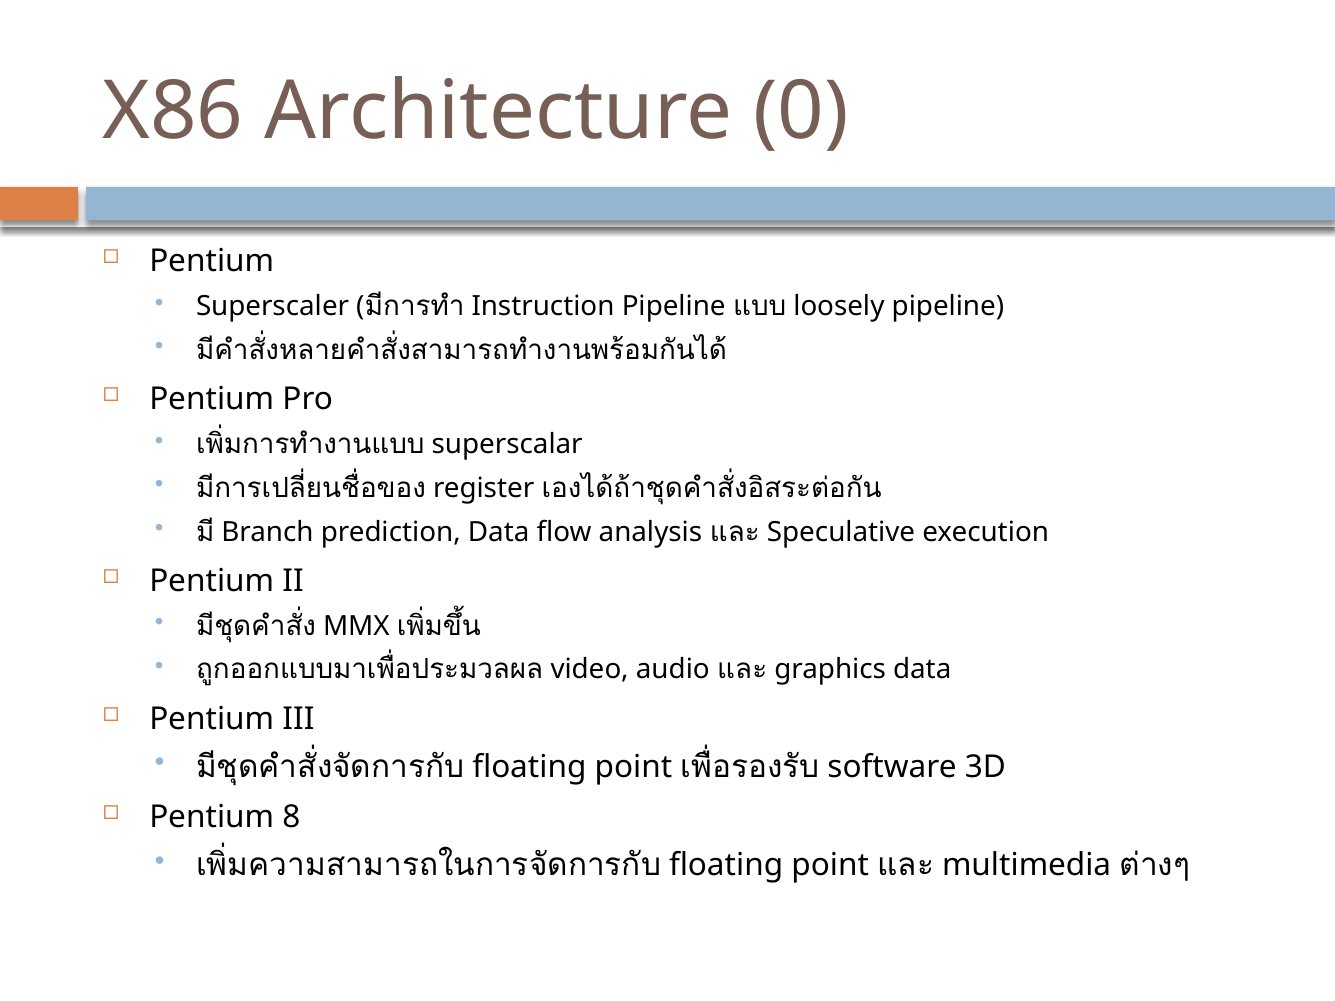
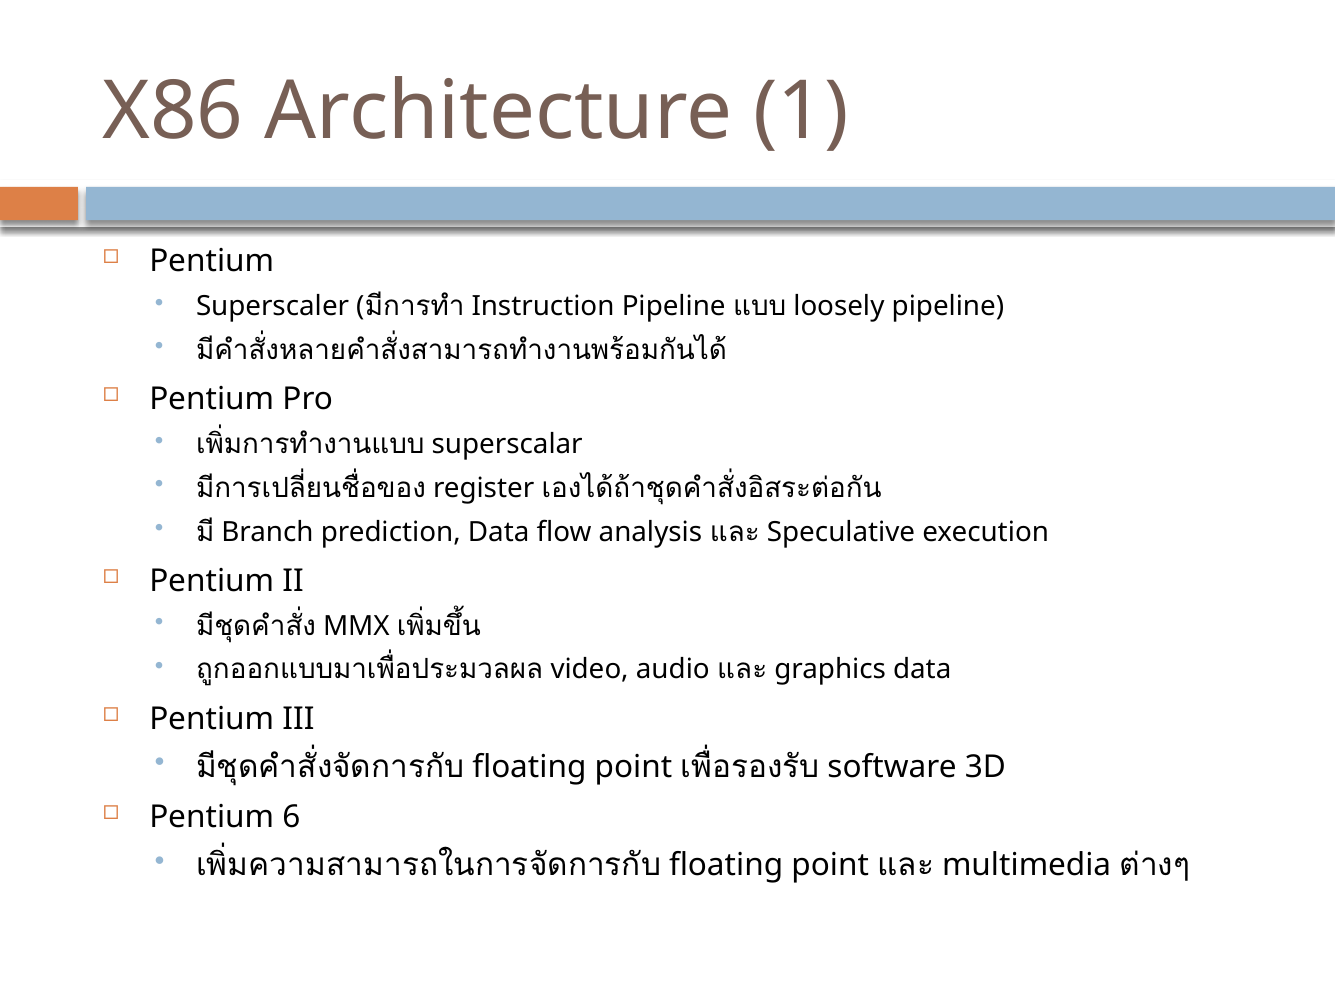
0: 0 -> 1
8: 8 -> 6
